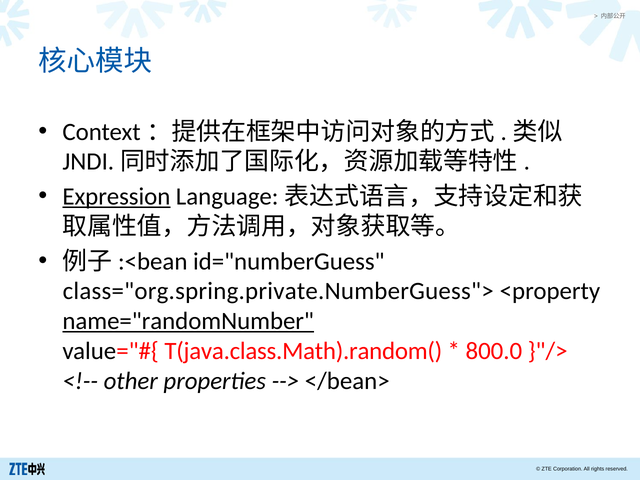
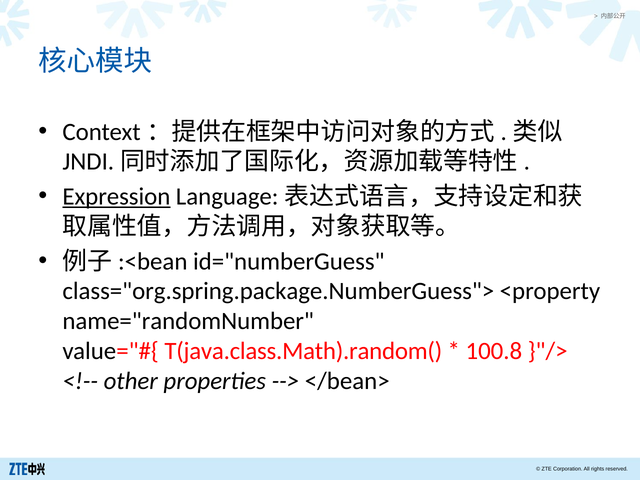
class="org.spring.private.NumberGuess">: class="org.spring.private.NumberGuess"> -> class="org.spring.package.NumberGuess">
name="randomNumber underline: present -> none
800.0: 800.0 -> 100.8
